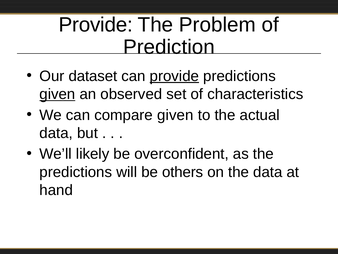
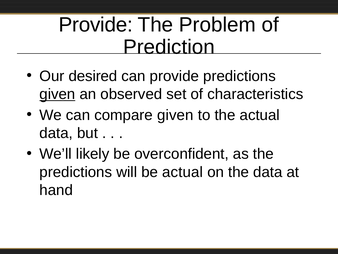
dataset: dataset -> desired
provide at (174, 76) underline: present -> none
be others: others -> actual
